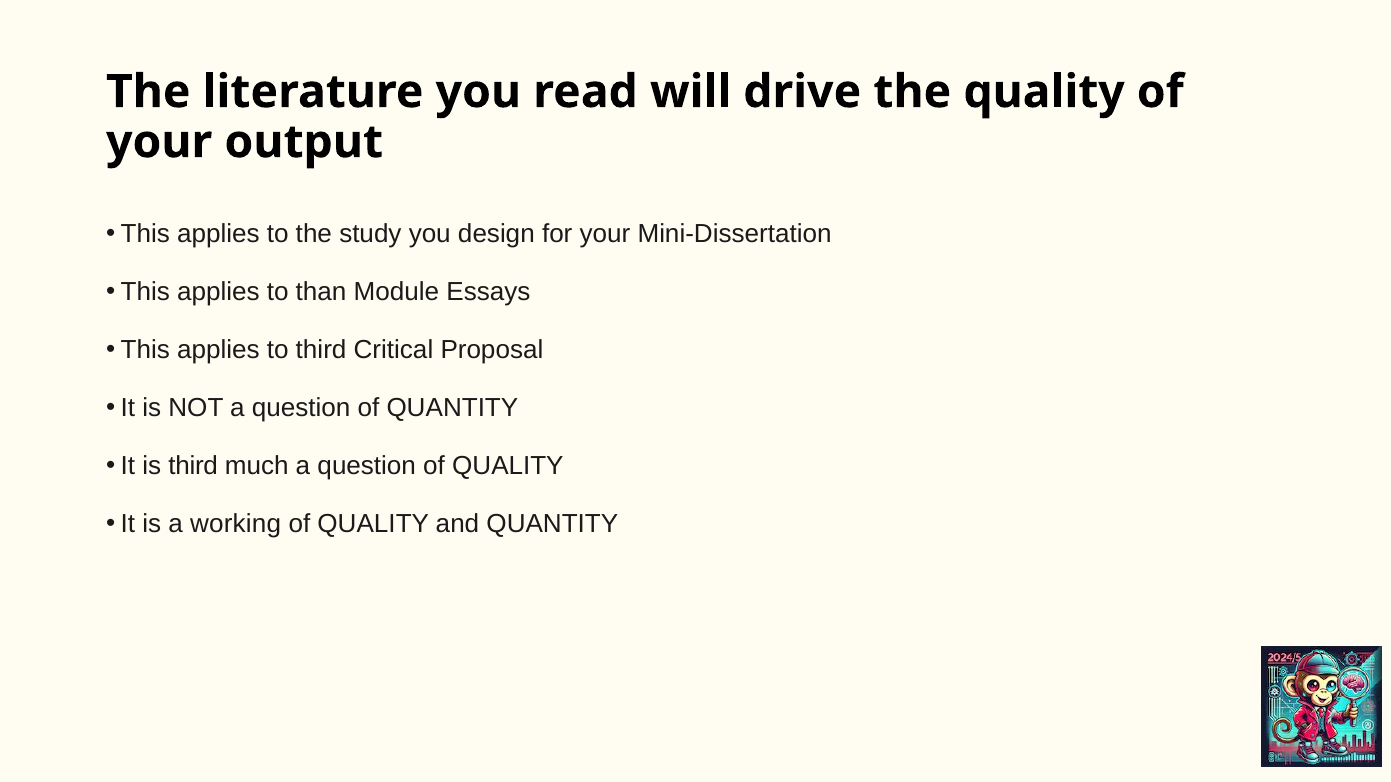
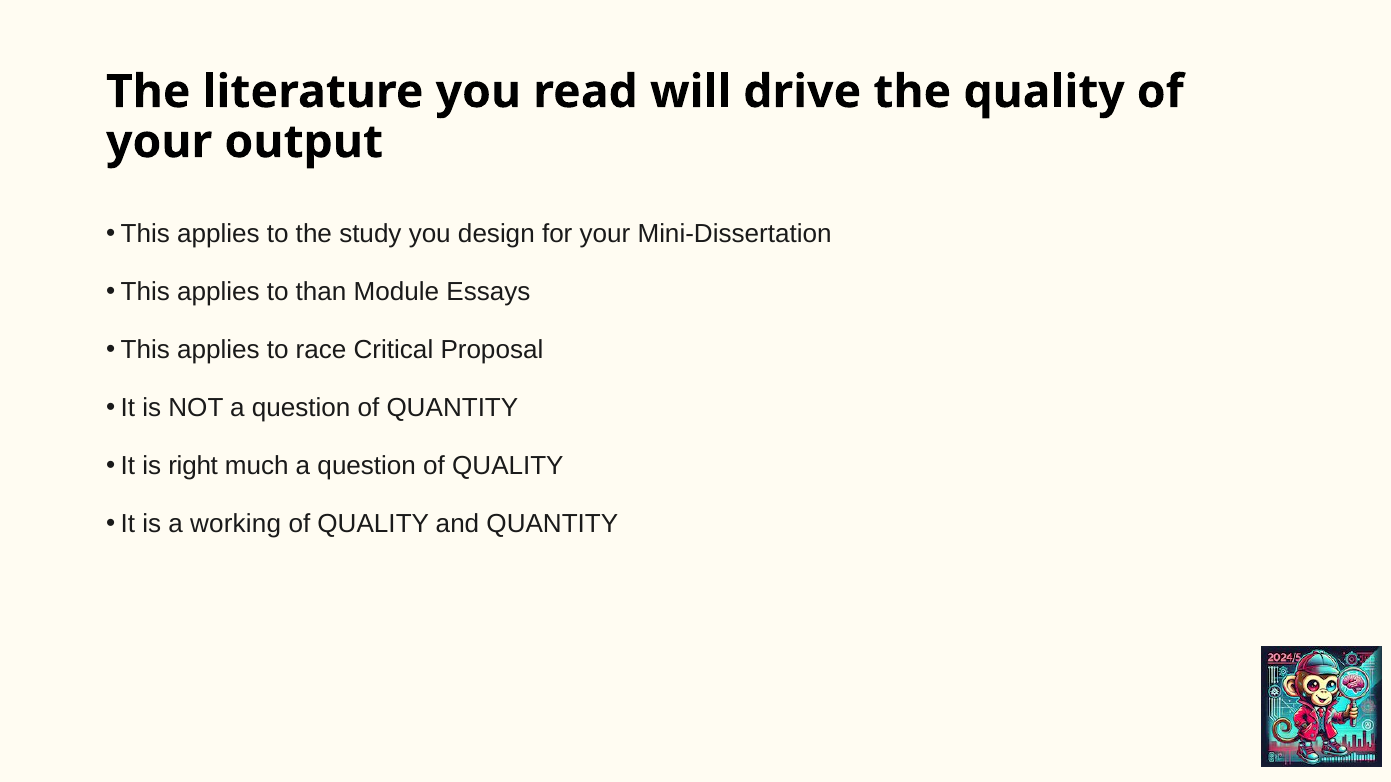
to third: third -> race
is third: third -> right
